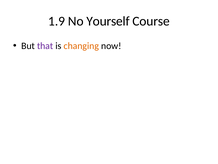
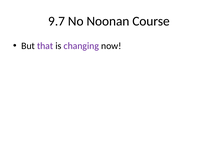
1.9: 1.9 -> 9.7
Yourself: Yourself -> Noonan
changing colour: orange -> purple
